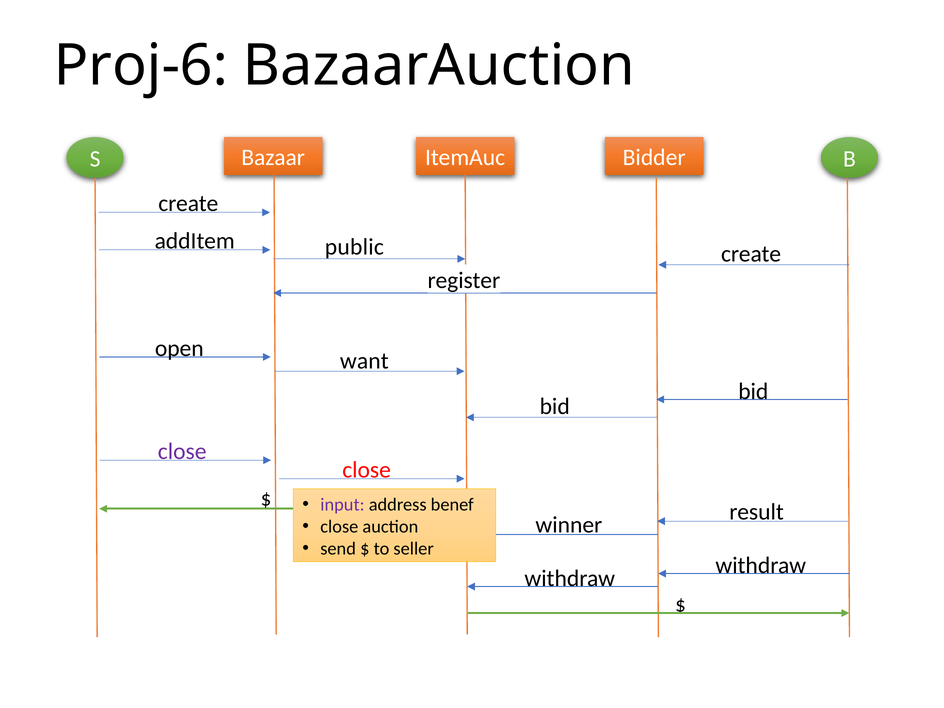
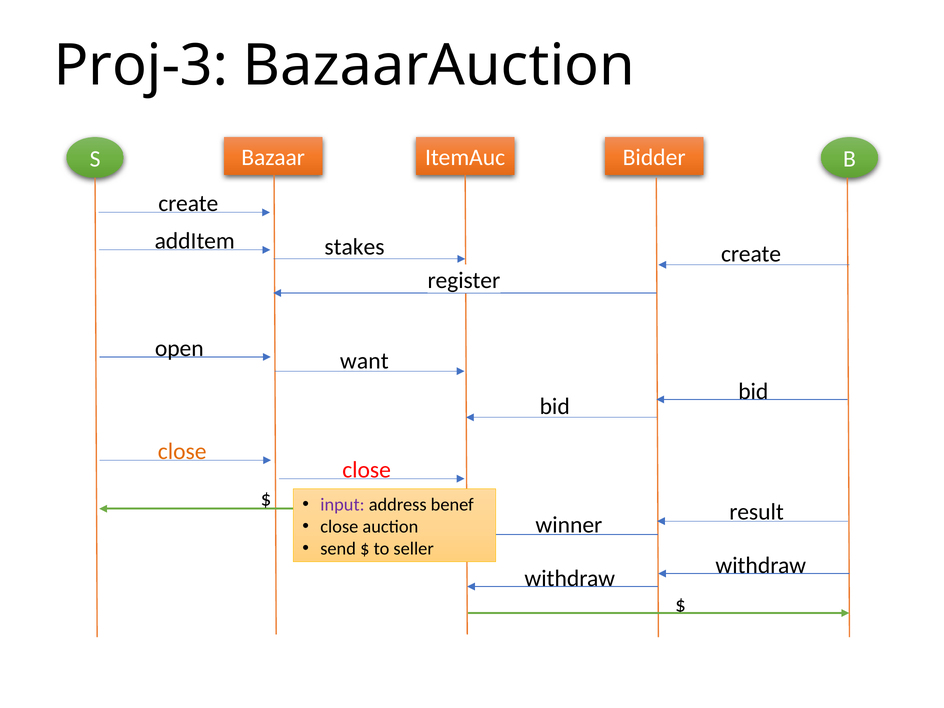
Proj-6: Proj-6 -> Proj-3
public: public -> stakes
close at (182, 452) colour: purple -> orange
